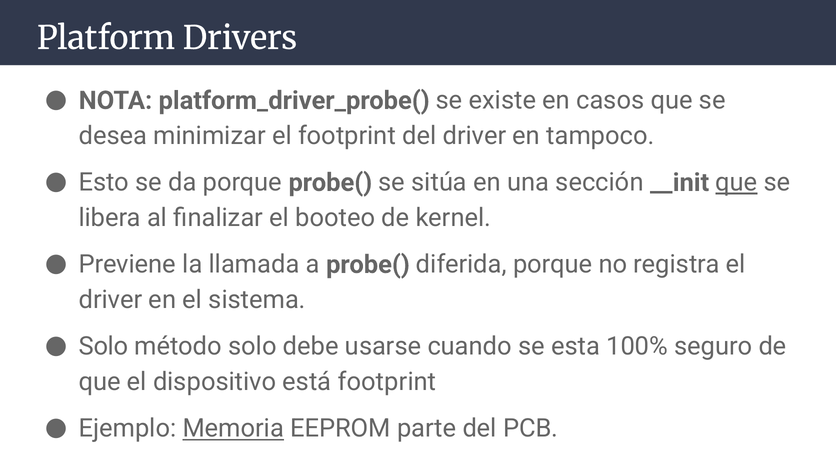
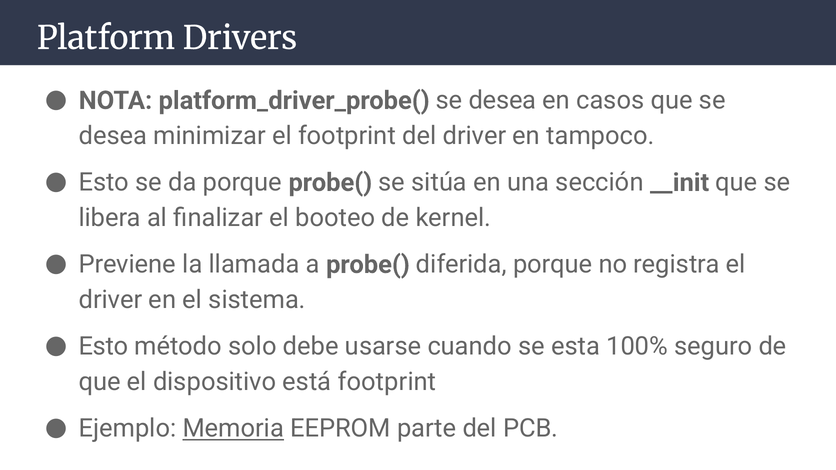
platform_driver_probe( se existe: existe -> desea
que at (736, 183) underline: present -> none
Solo at (104, 347): Solo -> Esto
